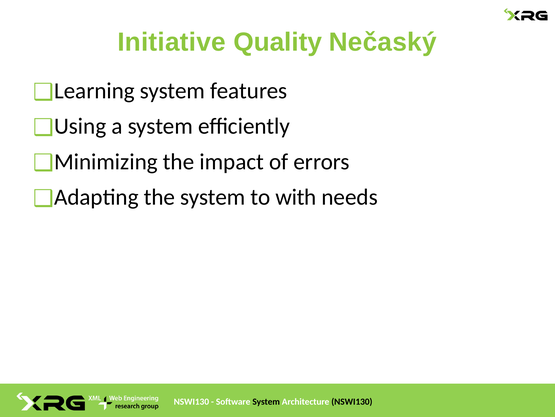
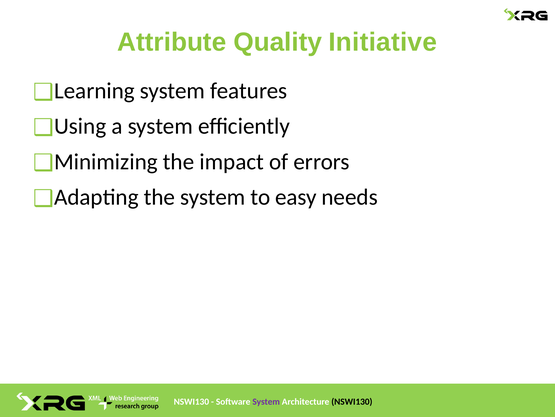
Initiative: Initiative -> Attribute
Nečaský: Nečaský -> Initiative
with: with -> easy
System at (266, 401) colour: black -> purple
